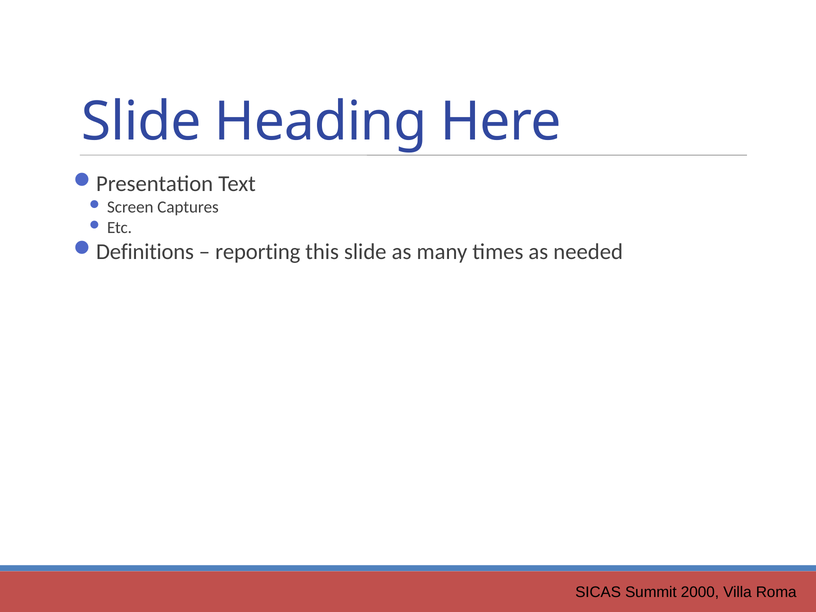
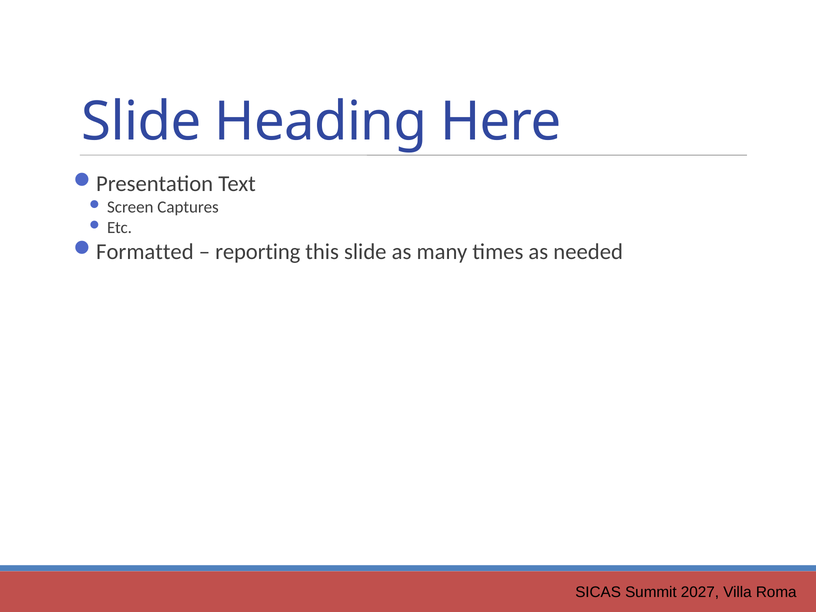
Definitions: Definitions -> Formatted
2000: 2000 -> 2027
